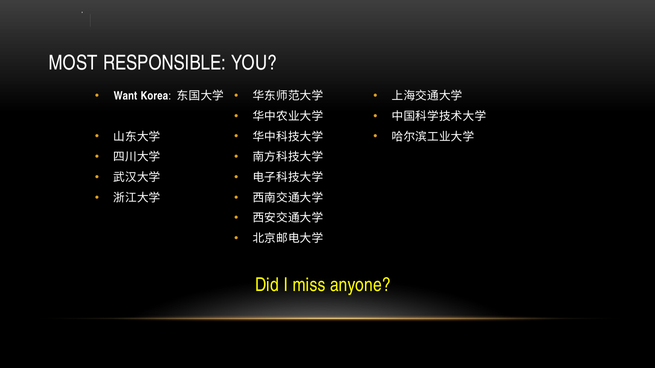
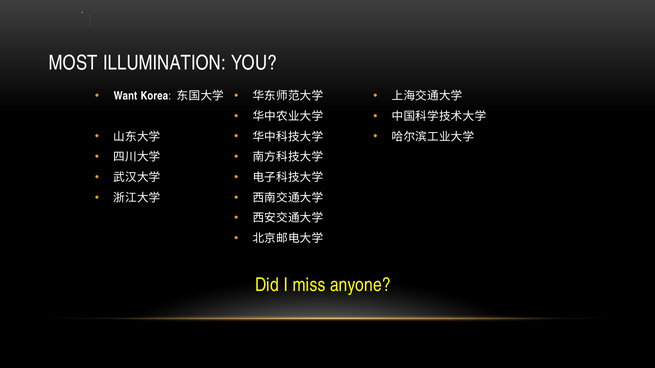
RESPONSIBLE: RESPONSIBLE -> ILLUMINATION
